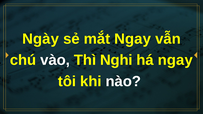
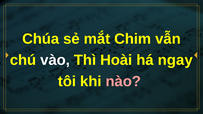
Ngày: Ngày -> Chúa
mắt Ngay: Ngay -> Chim
Nghi: Nghi -> Hoài
nào colour: white -> pink
